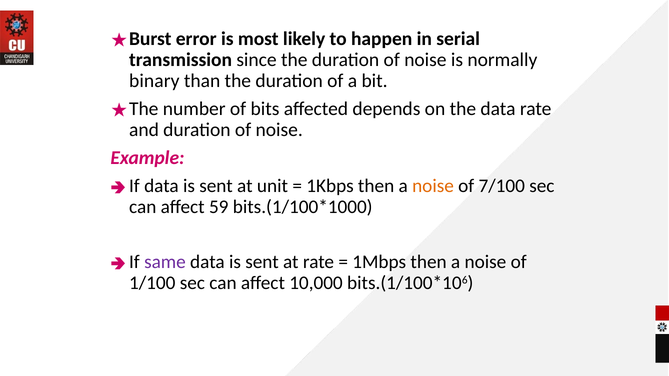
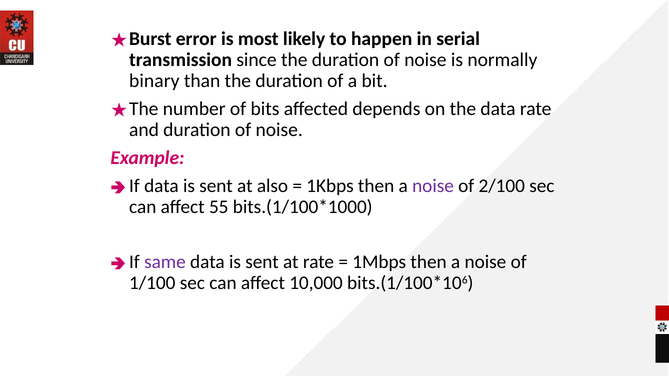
unit: unit -> also
noise at (433, 186) colour: orange -> purple
7/100: 7/100 -> 2/100
59: 59 -> 55
